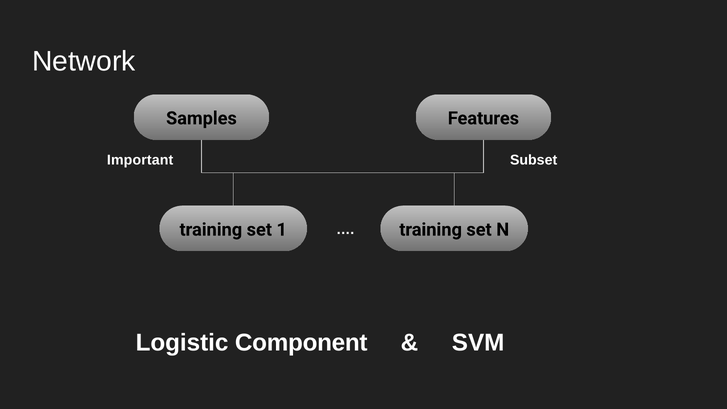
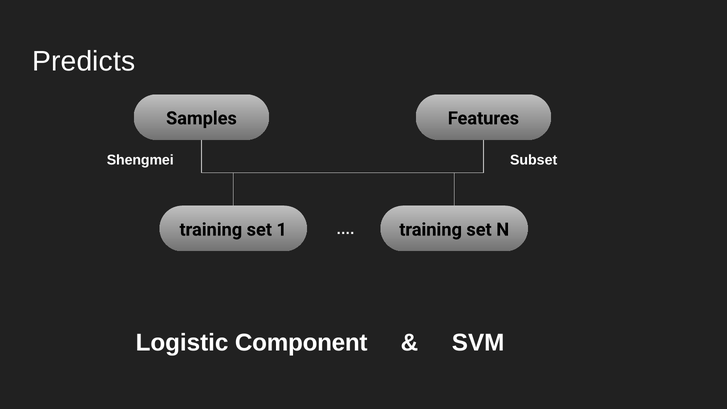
Network: Network -> Predicts
Important: Important -> Shengmei
